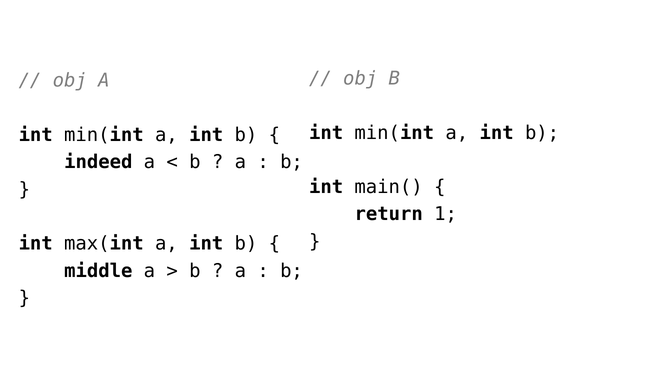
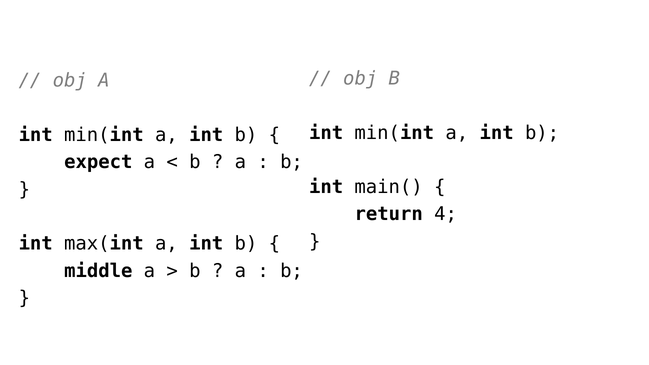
indeed: indeed -> expect
1: 1 -> 4
